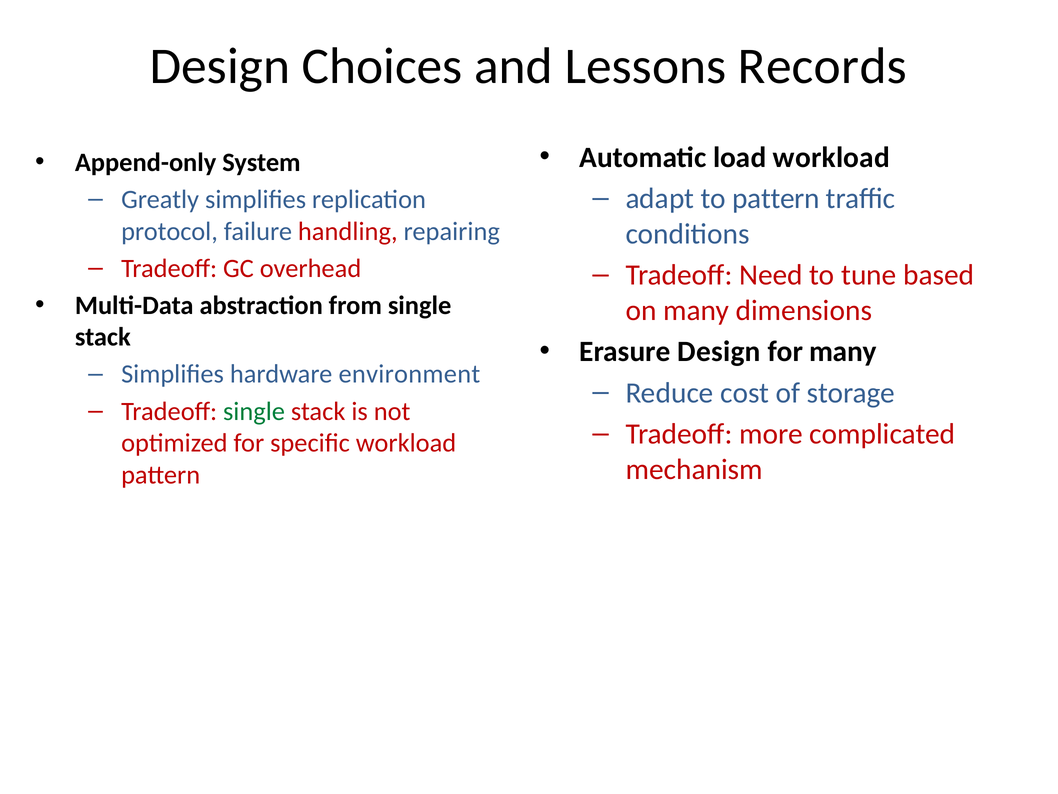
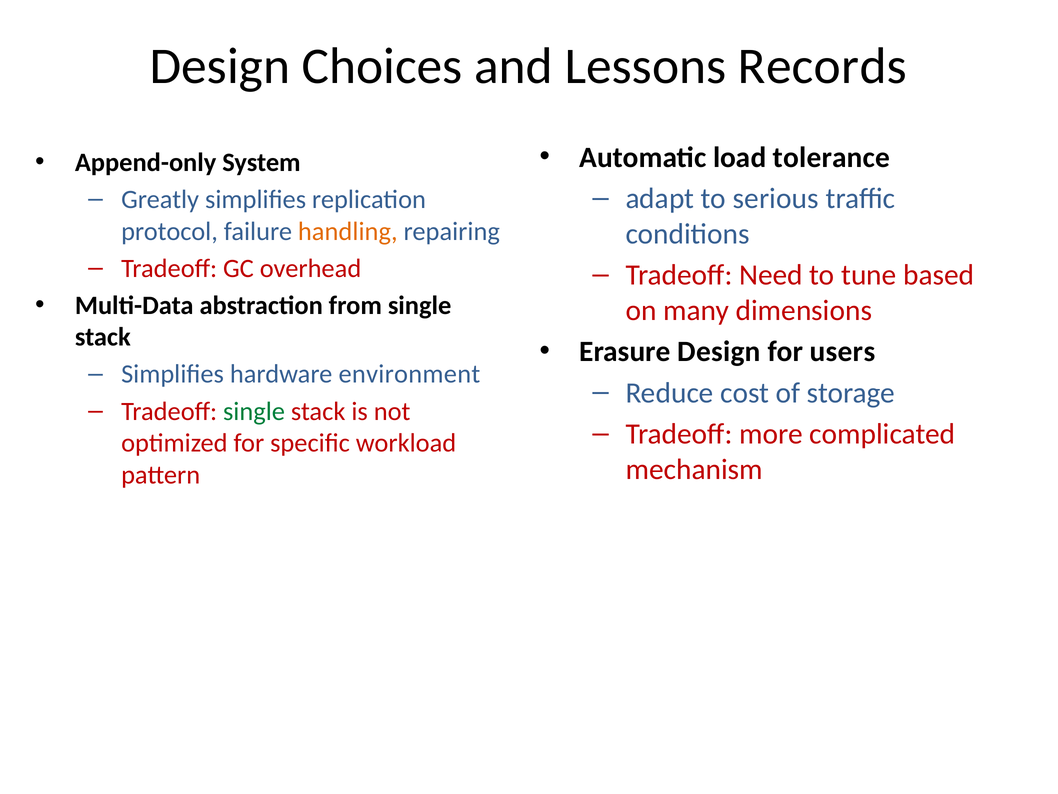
load workload: workload -> tolerance
to pattern: pattern -> serious
handling colour: red -> orange
for many: many -> users
